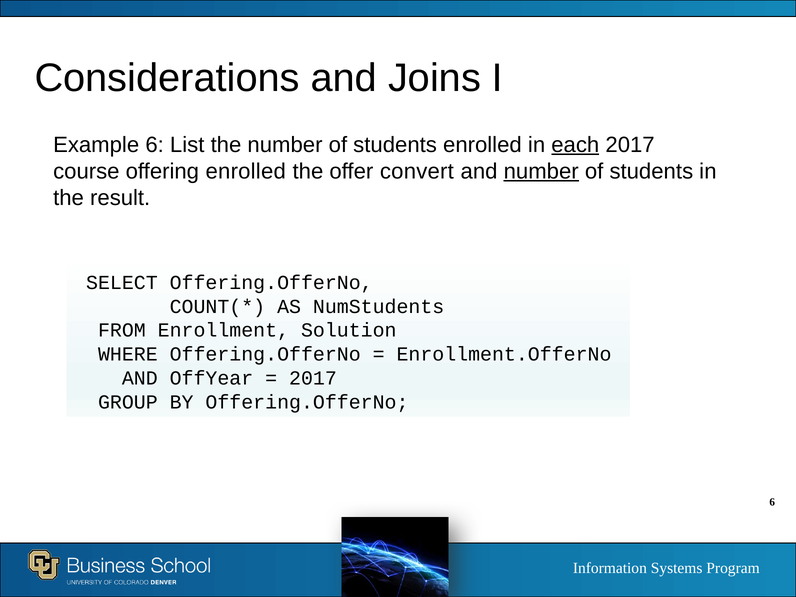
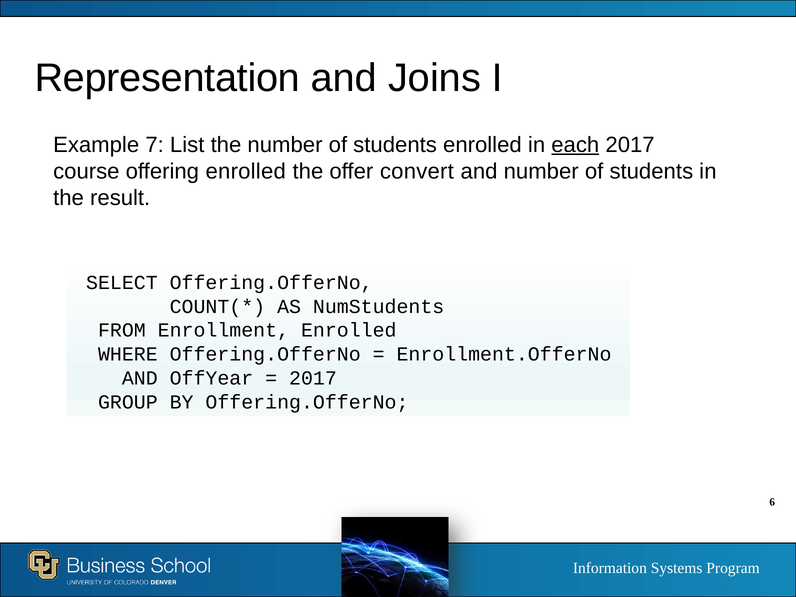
Considerations: Considerations -> Representation
Example 6: 6 -> 7
number at (541, 171) underline: present -> none
Enrollment Solution: Solution -> Enrolled
